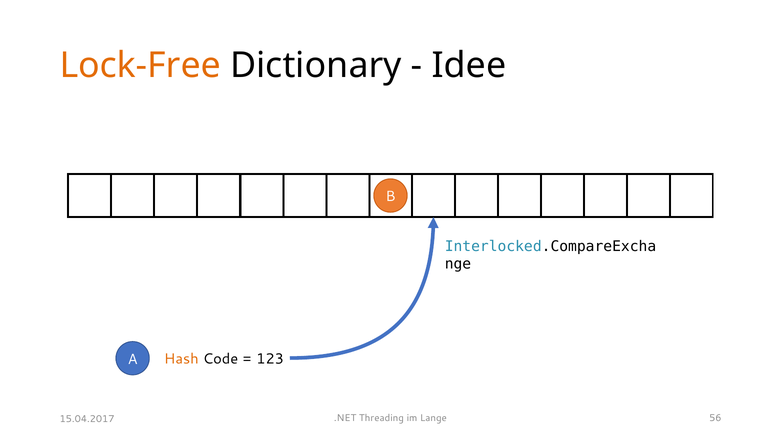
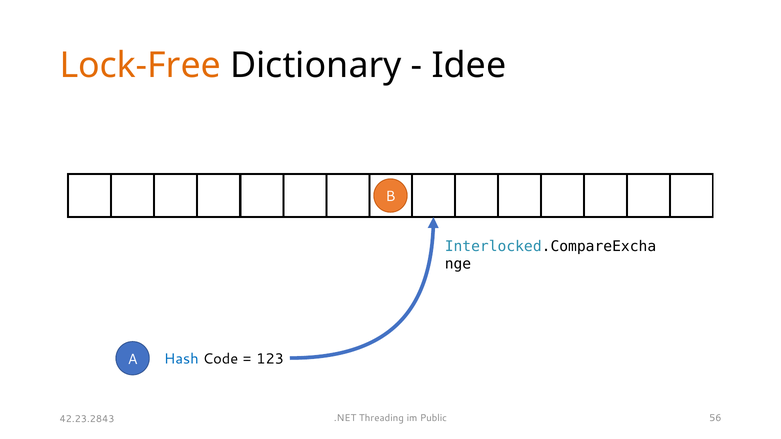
Hash colour: orange -> blue
Lange: Lange -> Public
15.04.2017: 15.04.2017 -> 42.23.2843
